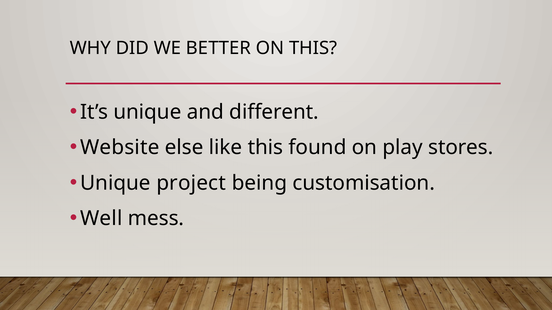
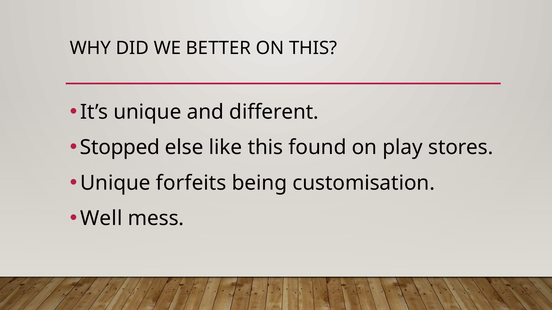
Website: Website -> Stopped
project: project -> forfeits
